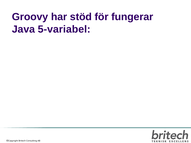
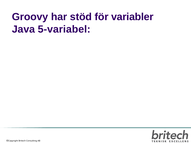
fungerar: fungerar -> variabler
